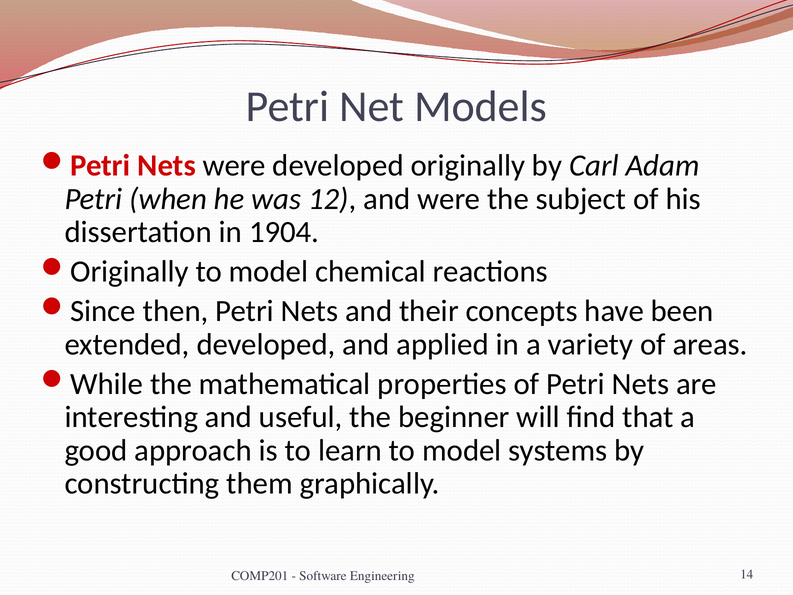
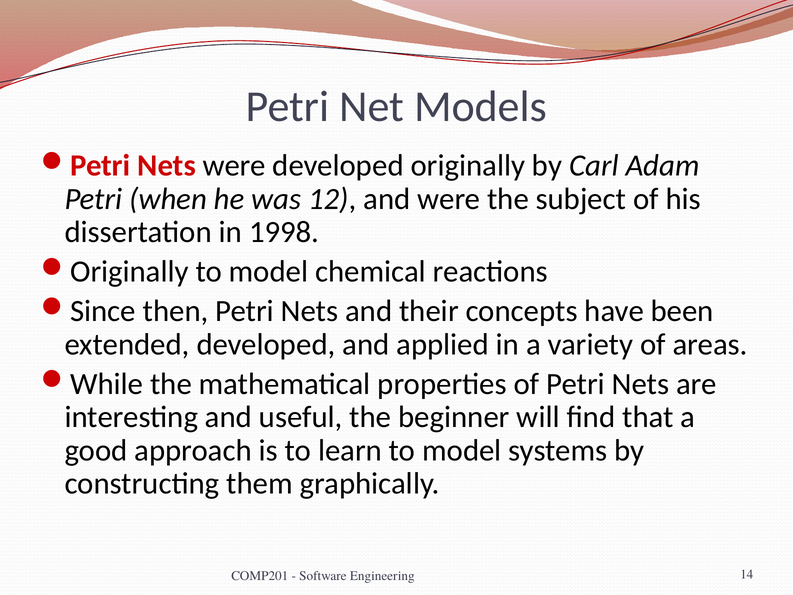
1904: 1904 -> 1998
